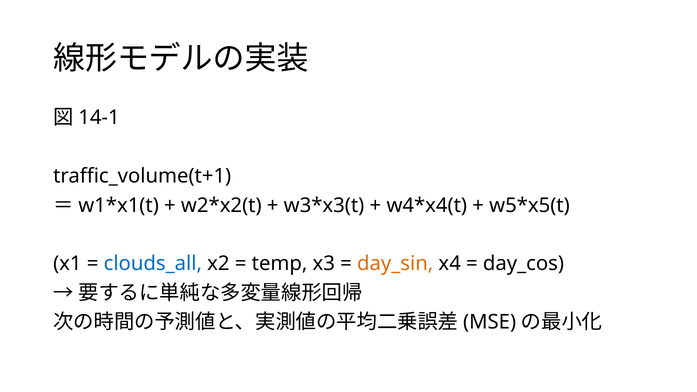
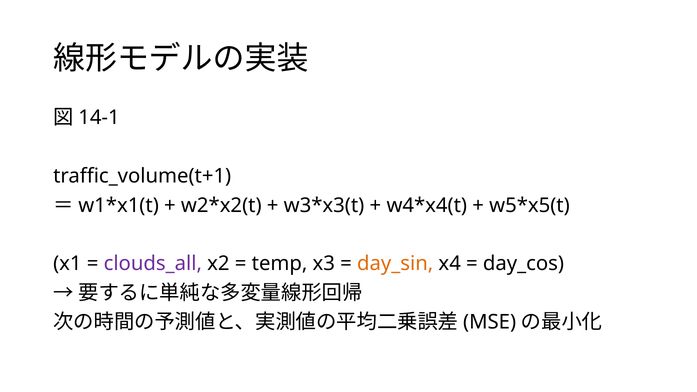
clouds_all colour: blue -> purple
